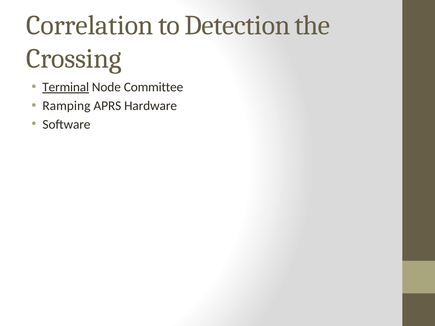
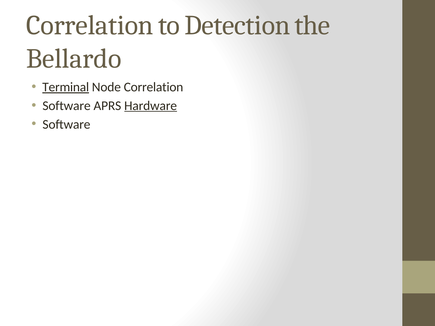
Crossing: Crossing -> Bellardo
Node Committee: Committee -> Correlation
Ramping at (66, 106): Ramping -> Software
Hardware underline: none -> present
